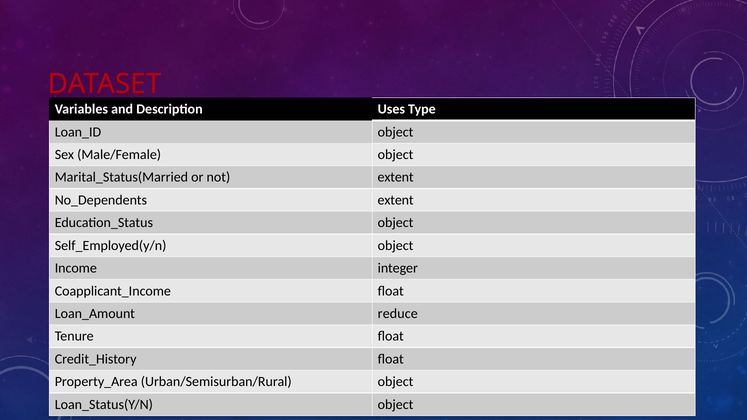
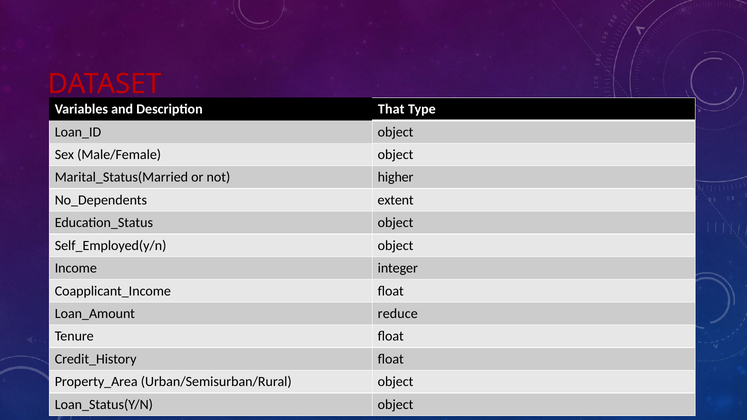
Uses: Uses -> That
not extent: extent -> higher
